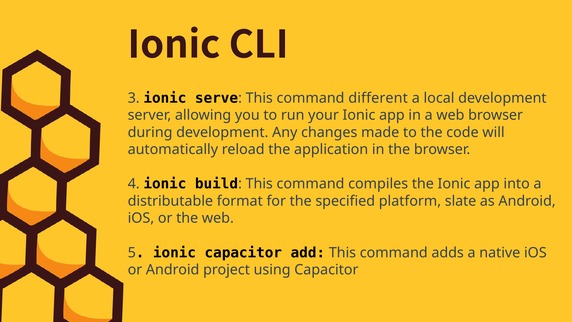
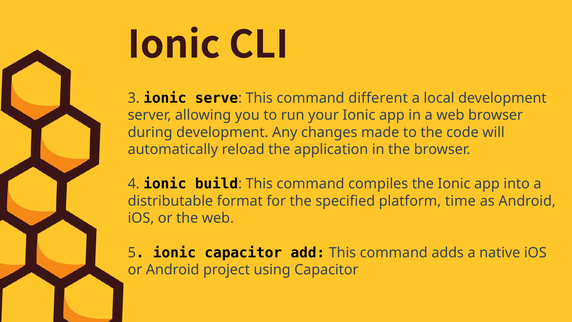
slate: slate -> time
